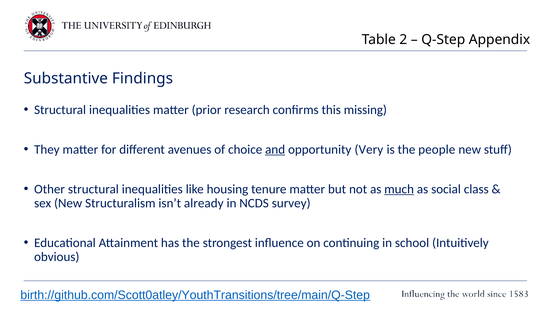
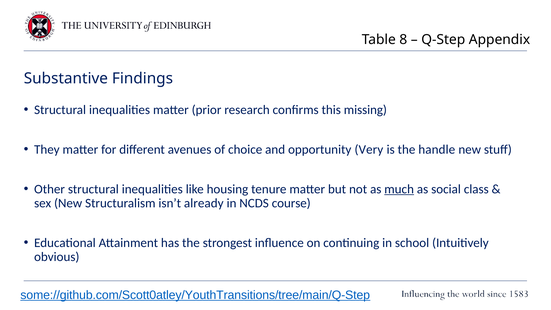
2: 2 -> 8
and underline: present -> none
people: people -> handle
survey: survey -> course
birth://github.com/Scott0atley/YouthTransitions/tree/main/Q-Step: birth://github.com/Scott0atley/YouthTransitions/tree/main/Q-Step -> some://github.com/Scott0atley/YouthTransitions/tree/main/Q-Step
